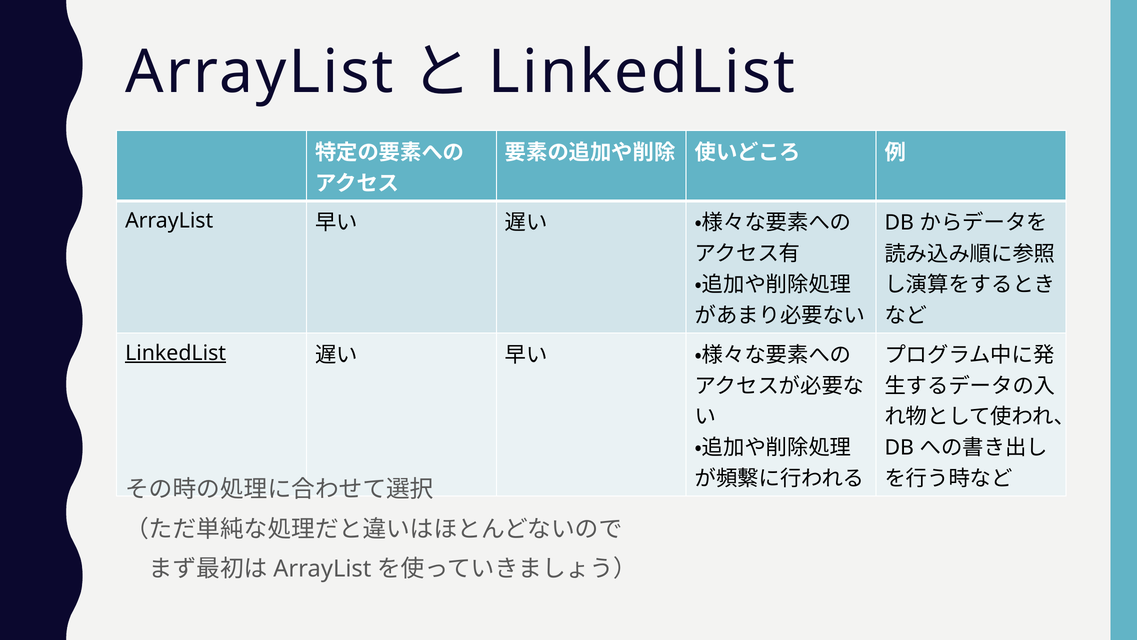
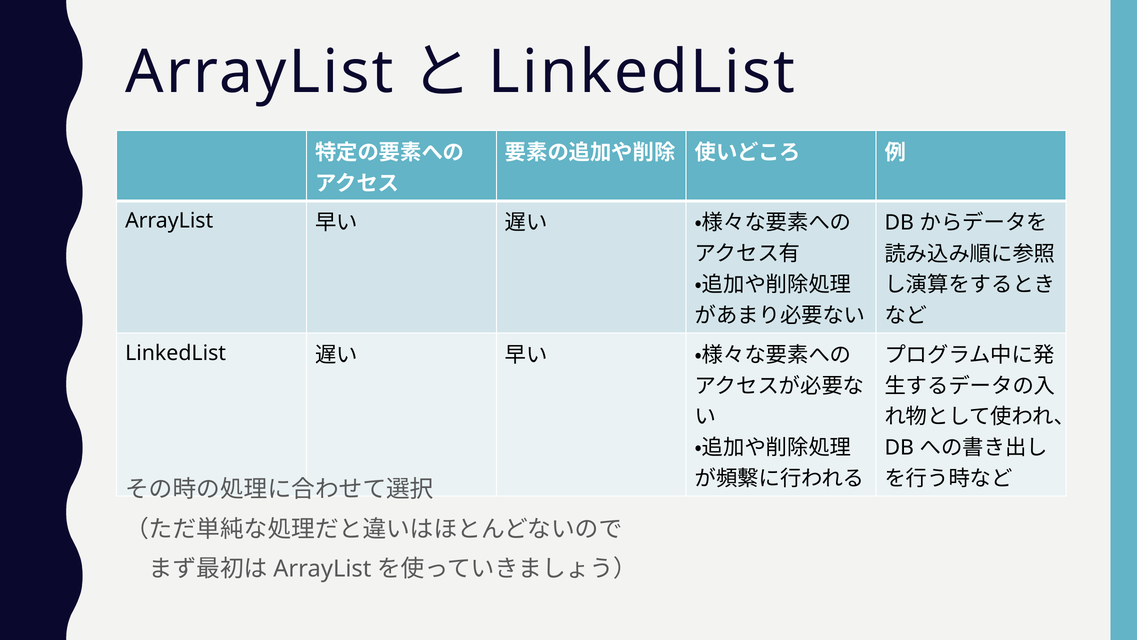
LinkedList at (176, 353) underline: present -> none
